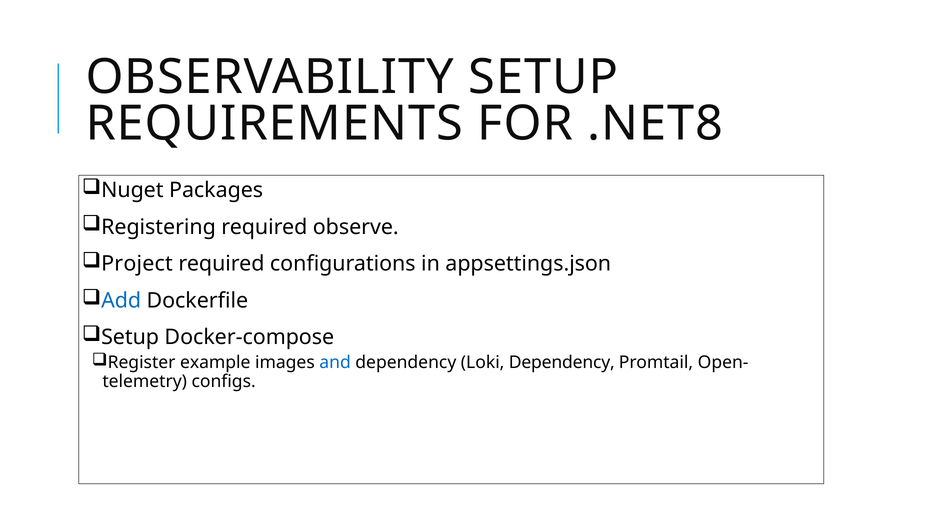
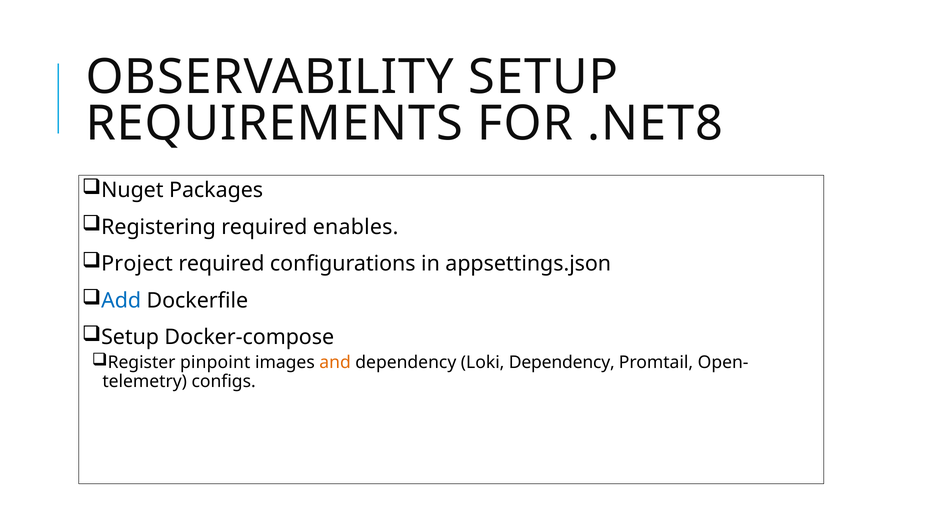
observe: observe -> enables
example: example -> pinpoint
and colour: blue -> orange
